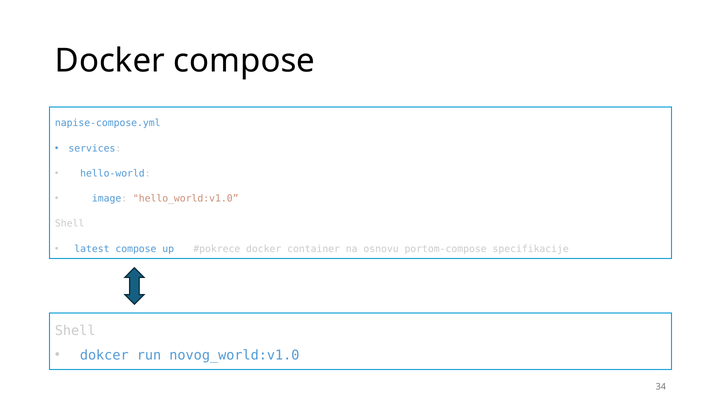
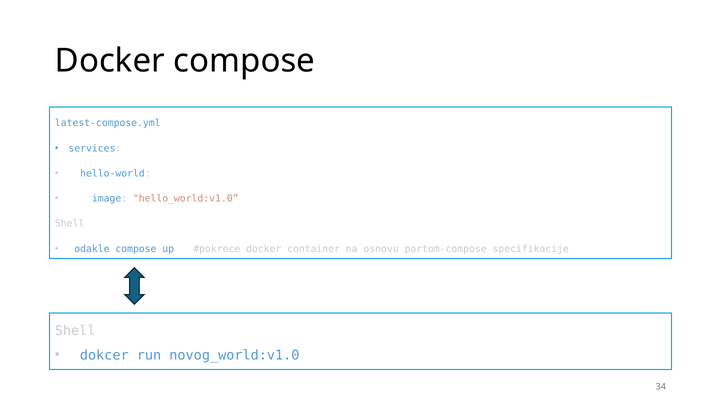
napise-compose.yml: napise-compose.yml -> latest-compose.yml
latest: latest -> odakle
